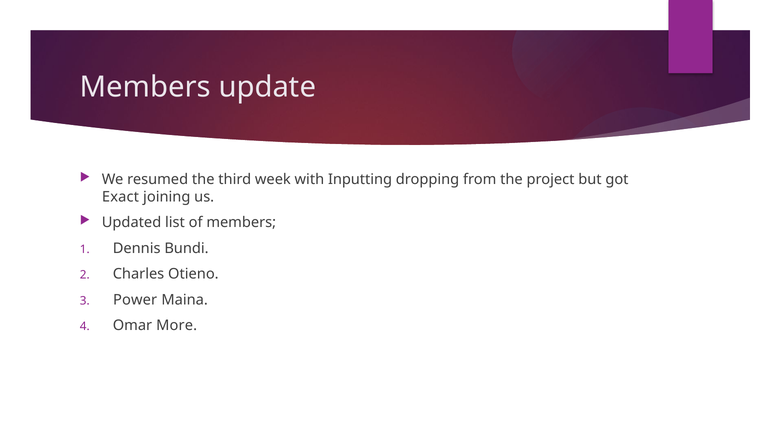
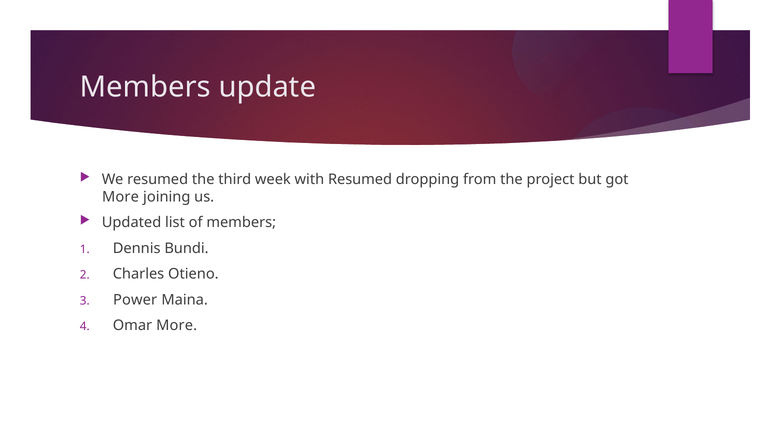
with Inputting: Inputting -> Resumed
Exact at (120, 197): Exact -> More
